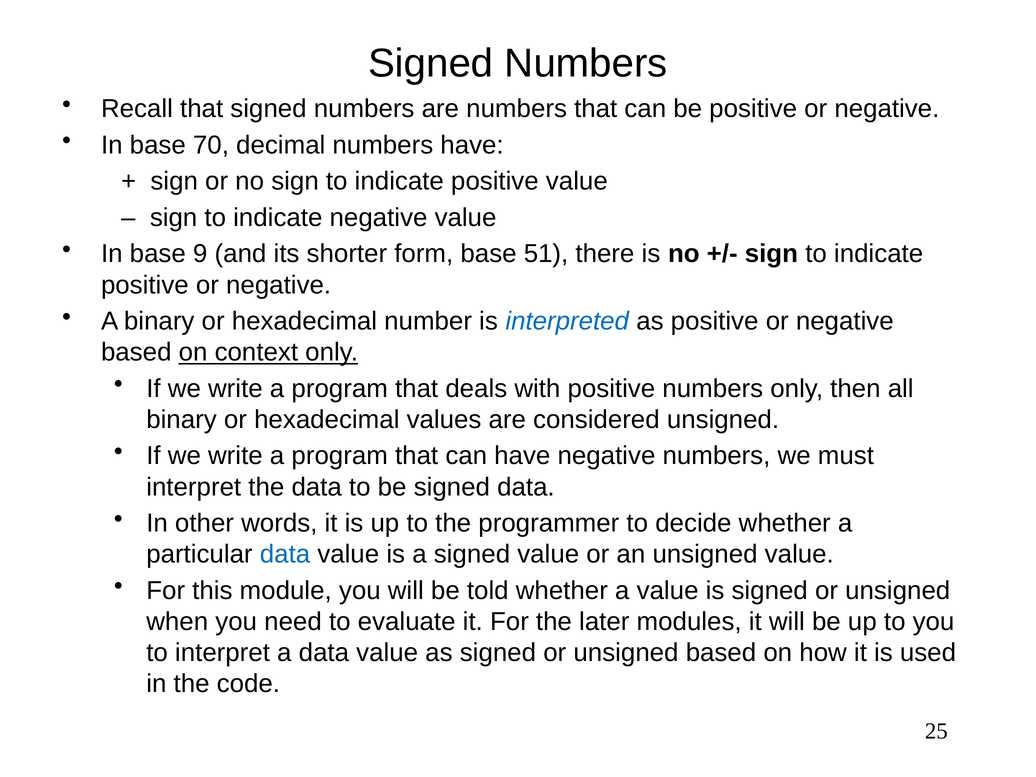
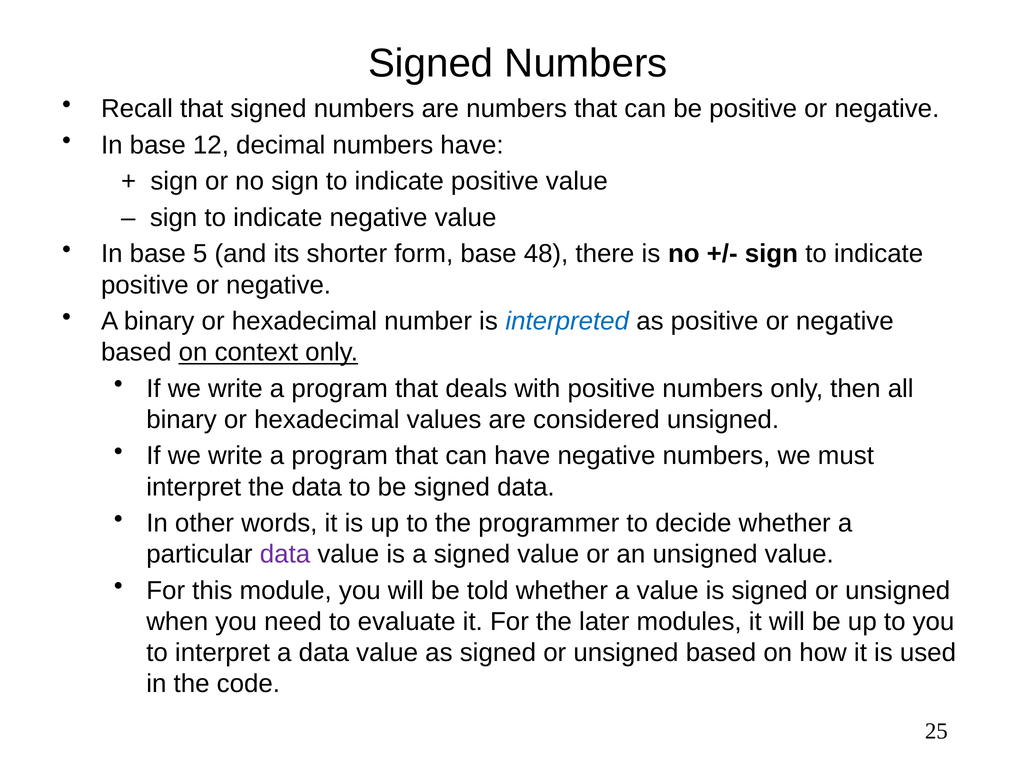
70: 70 -> 12
9: 9 -> 5
51: 51 -> 48
data at (285, 554) colour: blue -> purple
